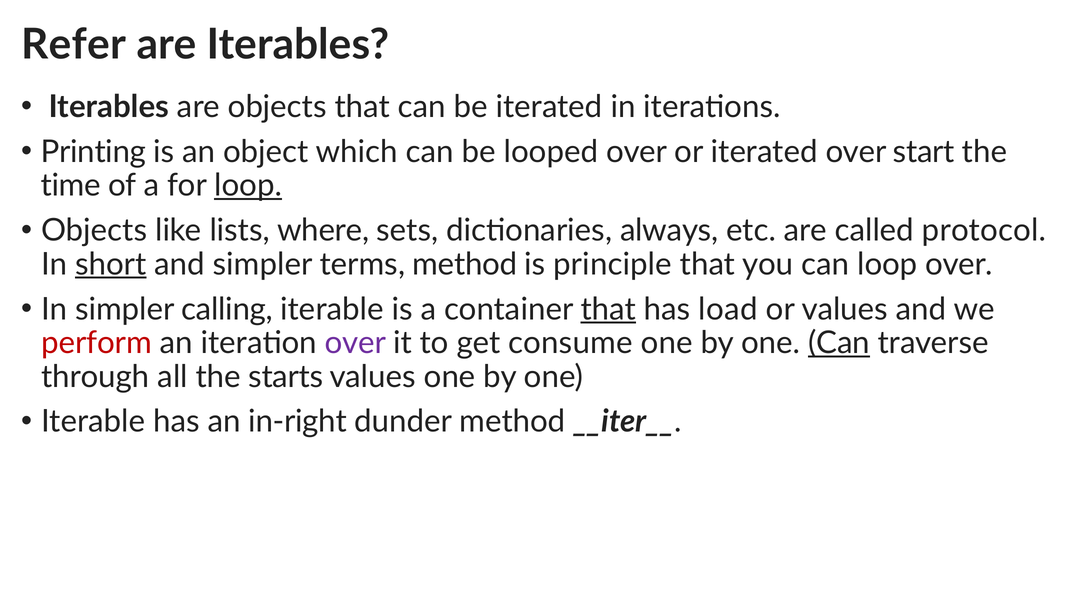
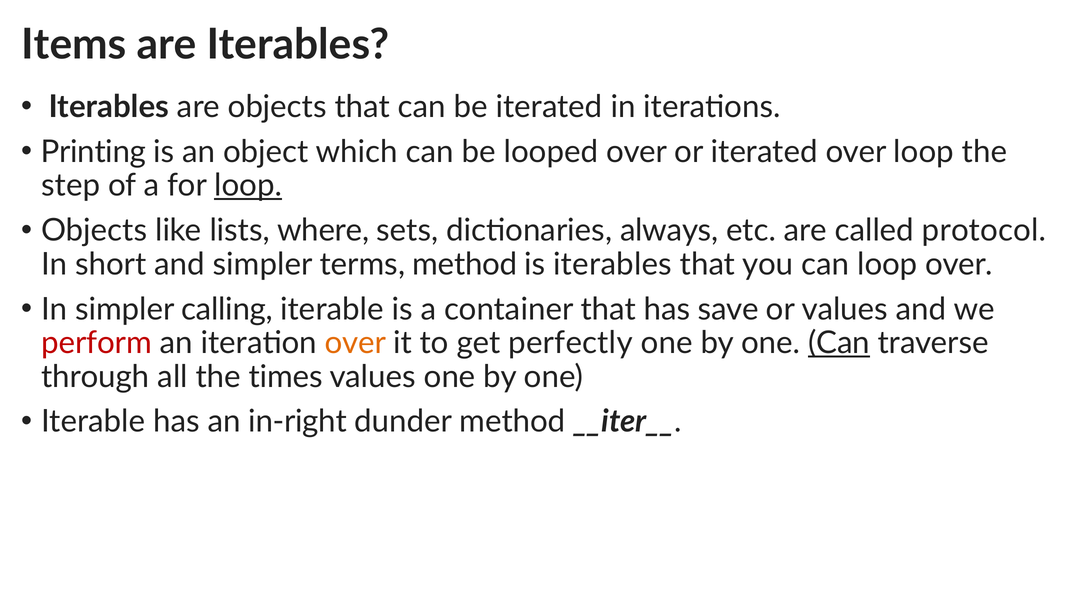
Refer: Refer -> Items
over start: start -> loop
time: time -> step
short underline: present -> none
is principle: principle -> iterables
that at (608, 309) underline: present -> none
load: load -> save
over at (355, 343) colour: purple -> orange
consume: consume -> perfectly
starts: starts -> times
